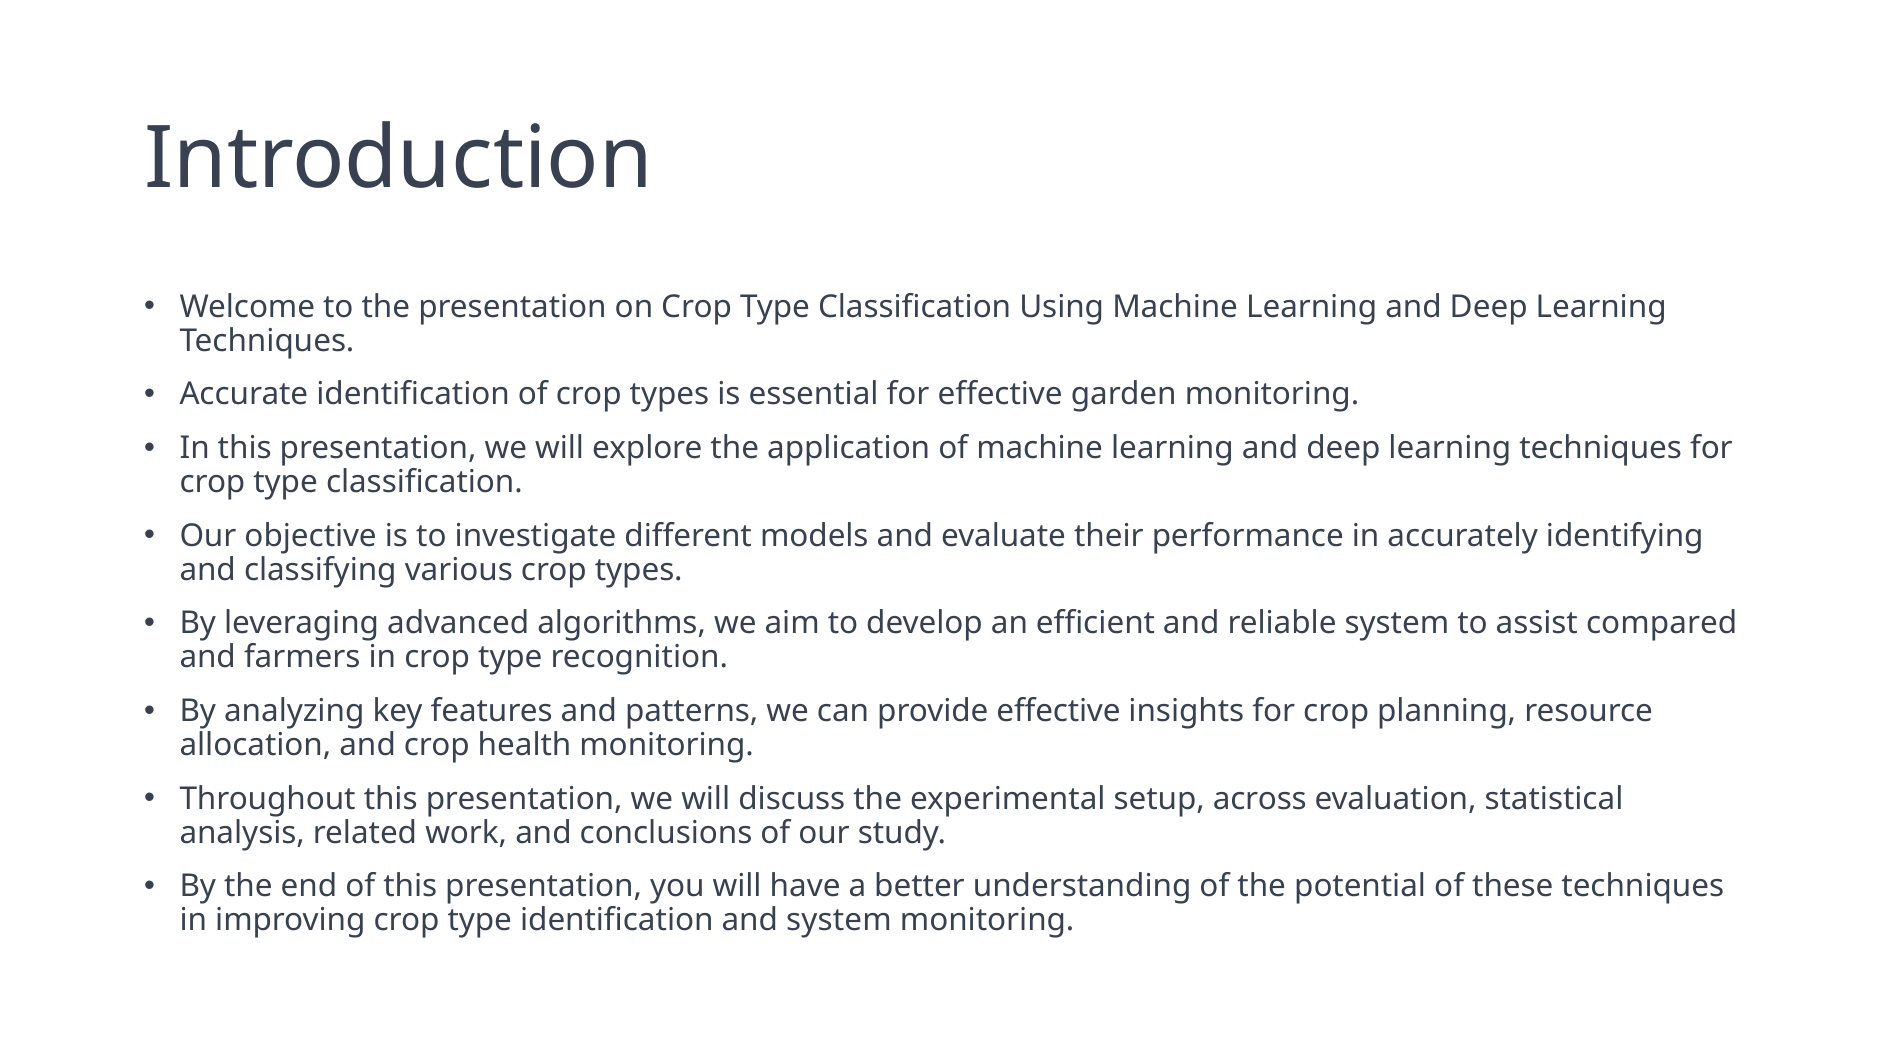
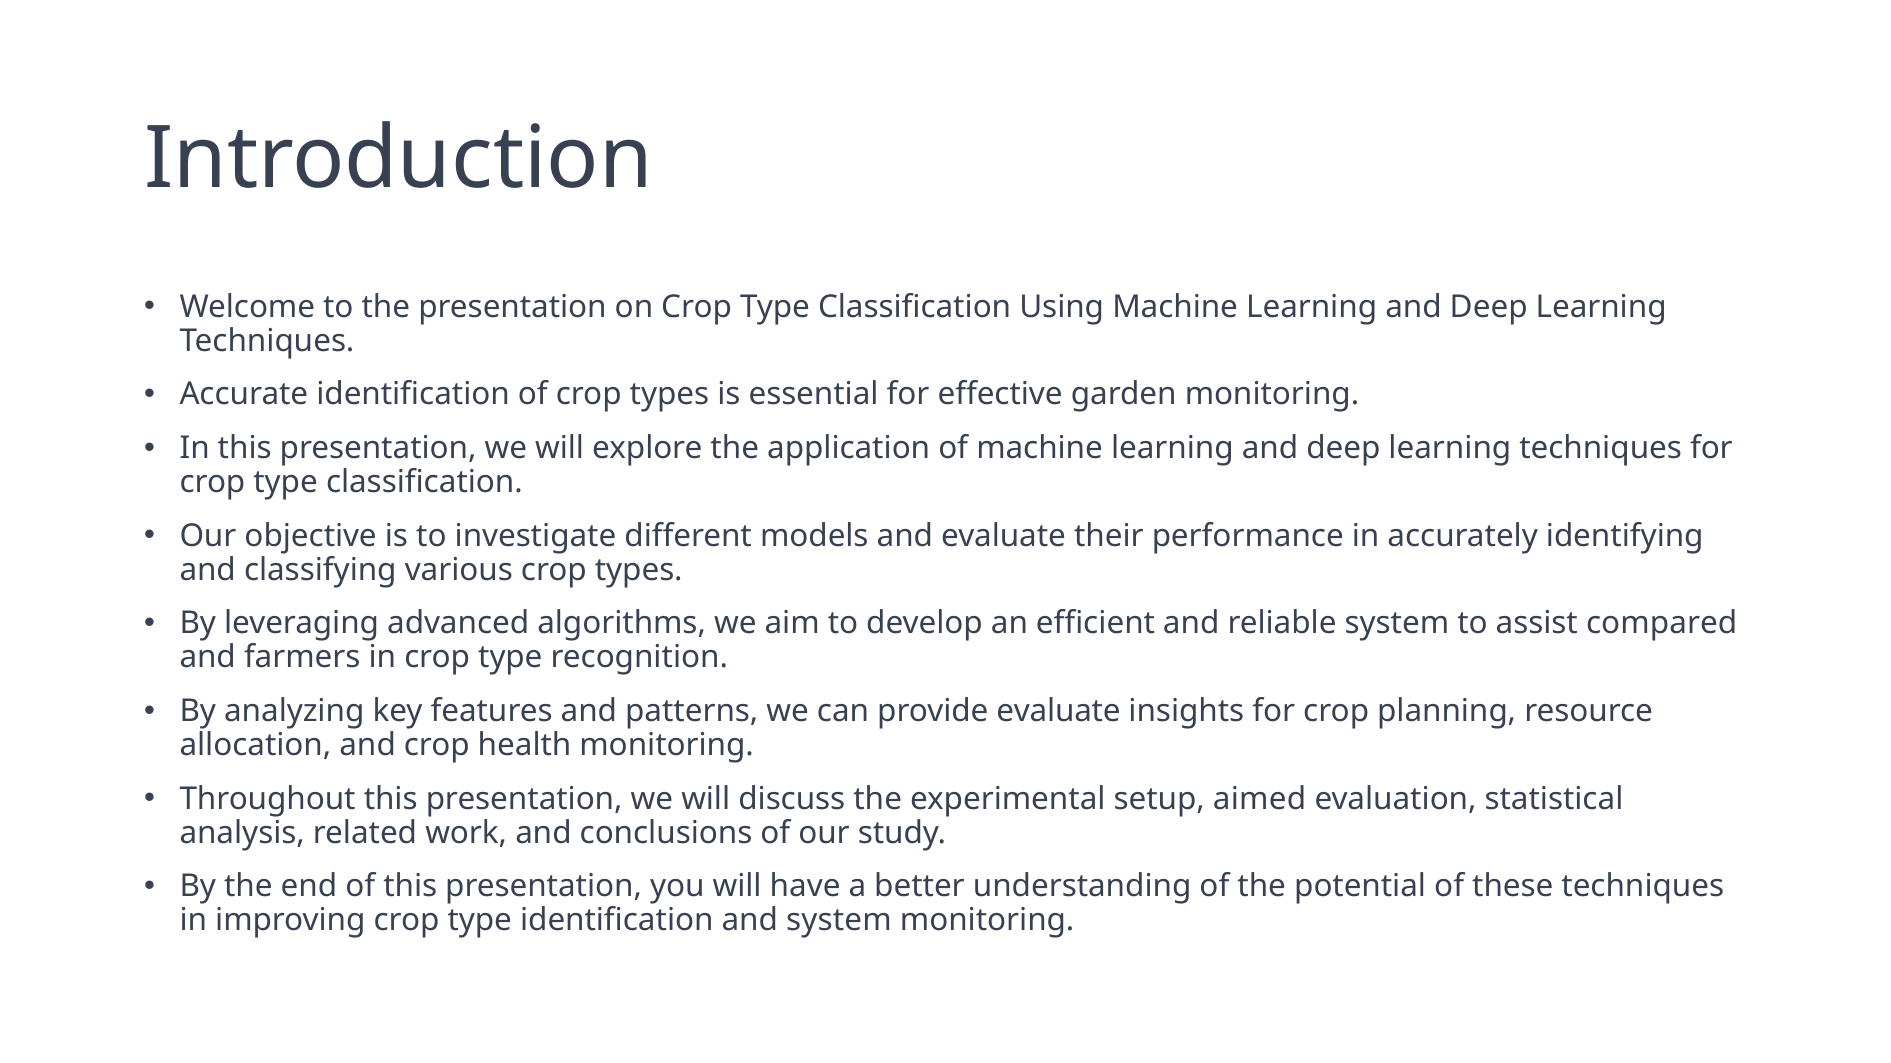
provide effective: effective -> evaluate
across: across -> aimed
